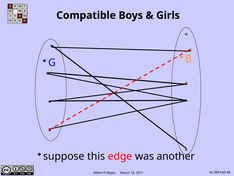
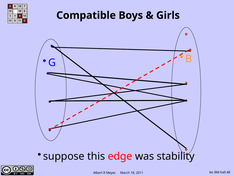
another: another -> stability
